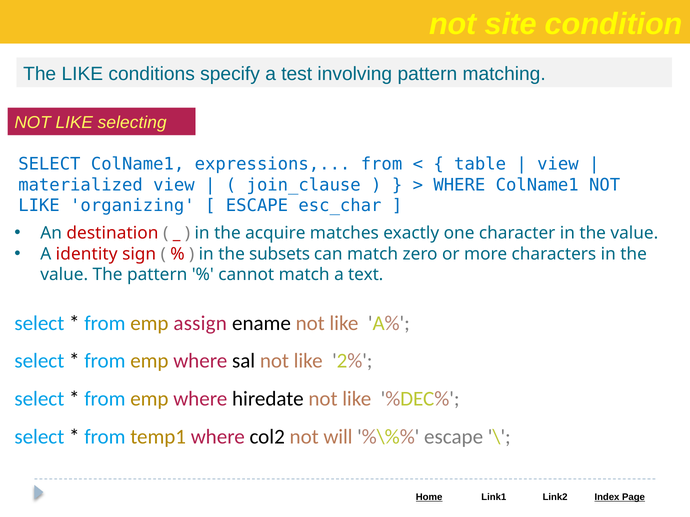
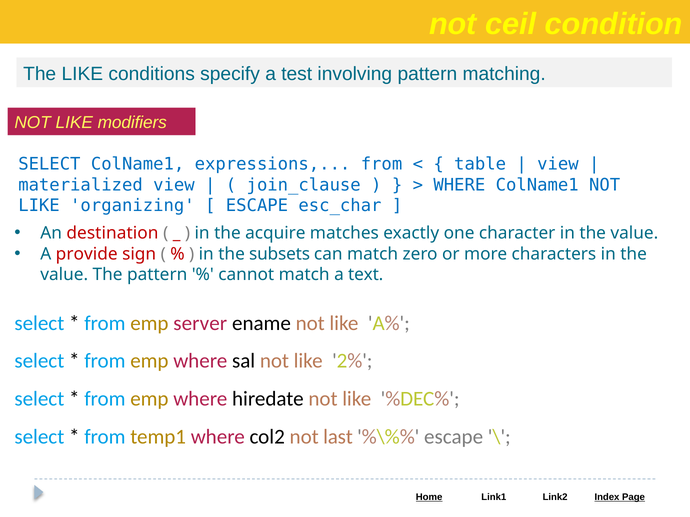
site: site -> ceil
selecting: selecting -> modifiers
identity: identity -> provide
assign: assign -> server
will: will -> last
